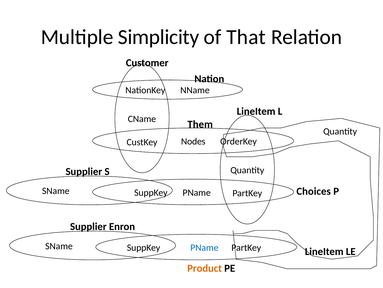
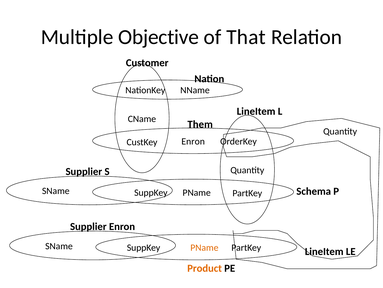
Simplicity: Simplicity -> Objective
Nodes at (193, 141): Nodes -> Enron
Choices: Choices -> Schema
PName at (204, 247) colour: blue -> orange
